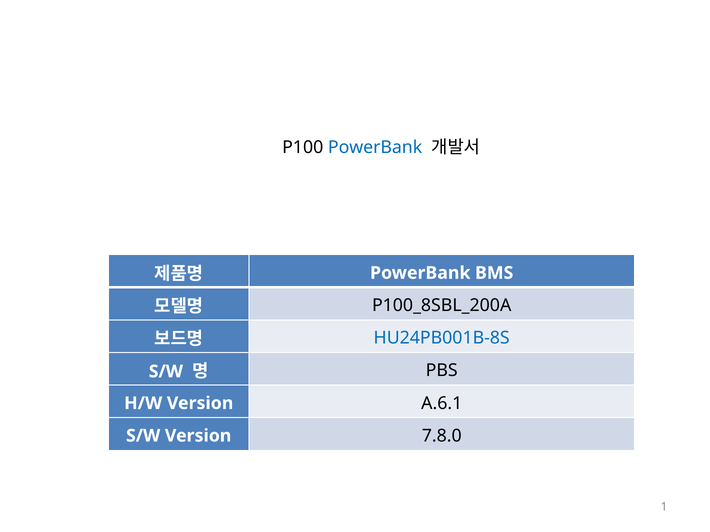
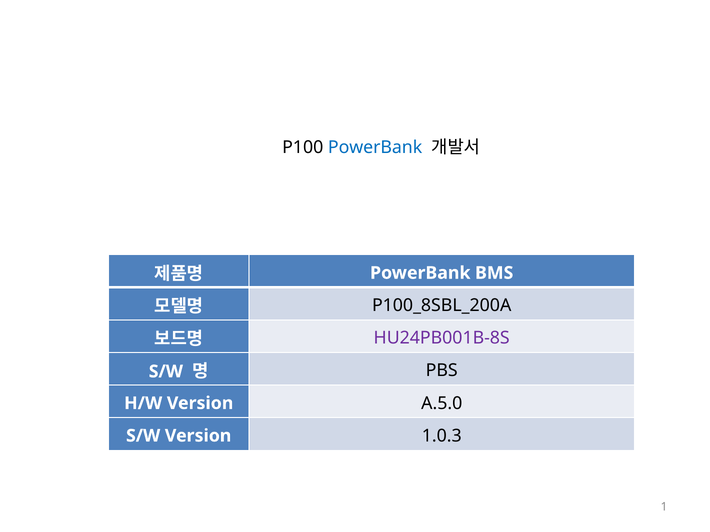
HU24PB001B-8S colour: blue -> purple
A.6.1: A.6.1 -> A.5.0
7.8.0: 7.8.0 -> 1.0.3
